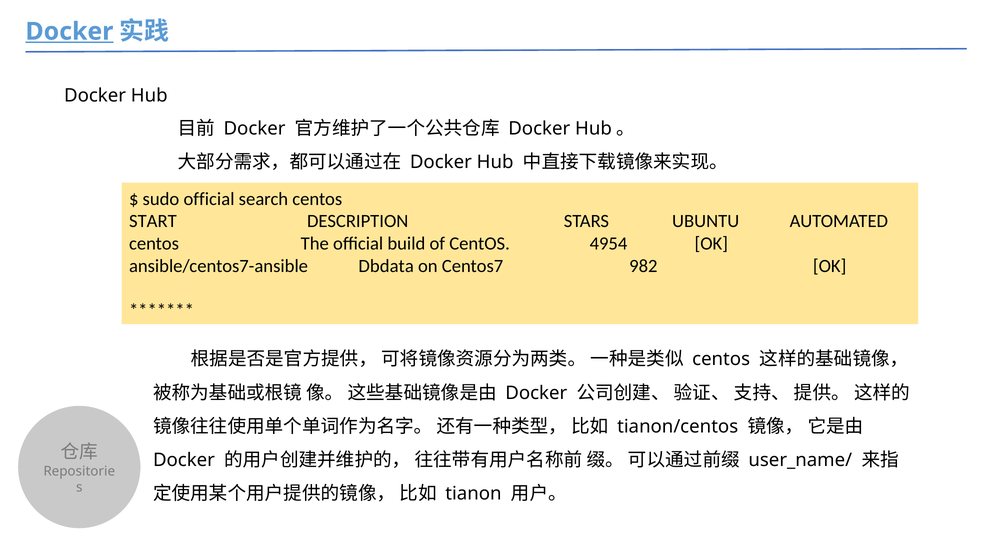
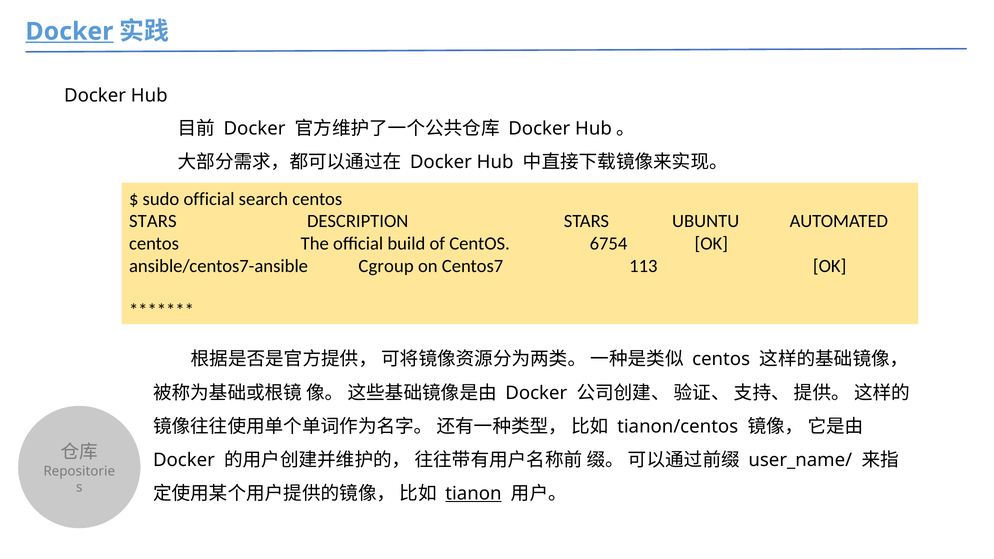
START at (153, 221): START -> STARS
4954: 4954 -> 6754
Dbdata: Dbdata -> Cgroup
982: 982 -> 113
tianon underline: none -> present
